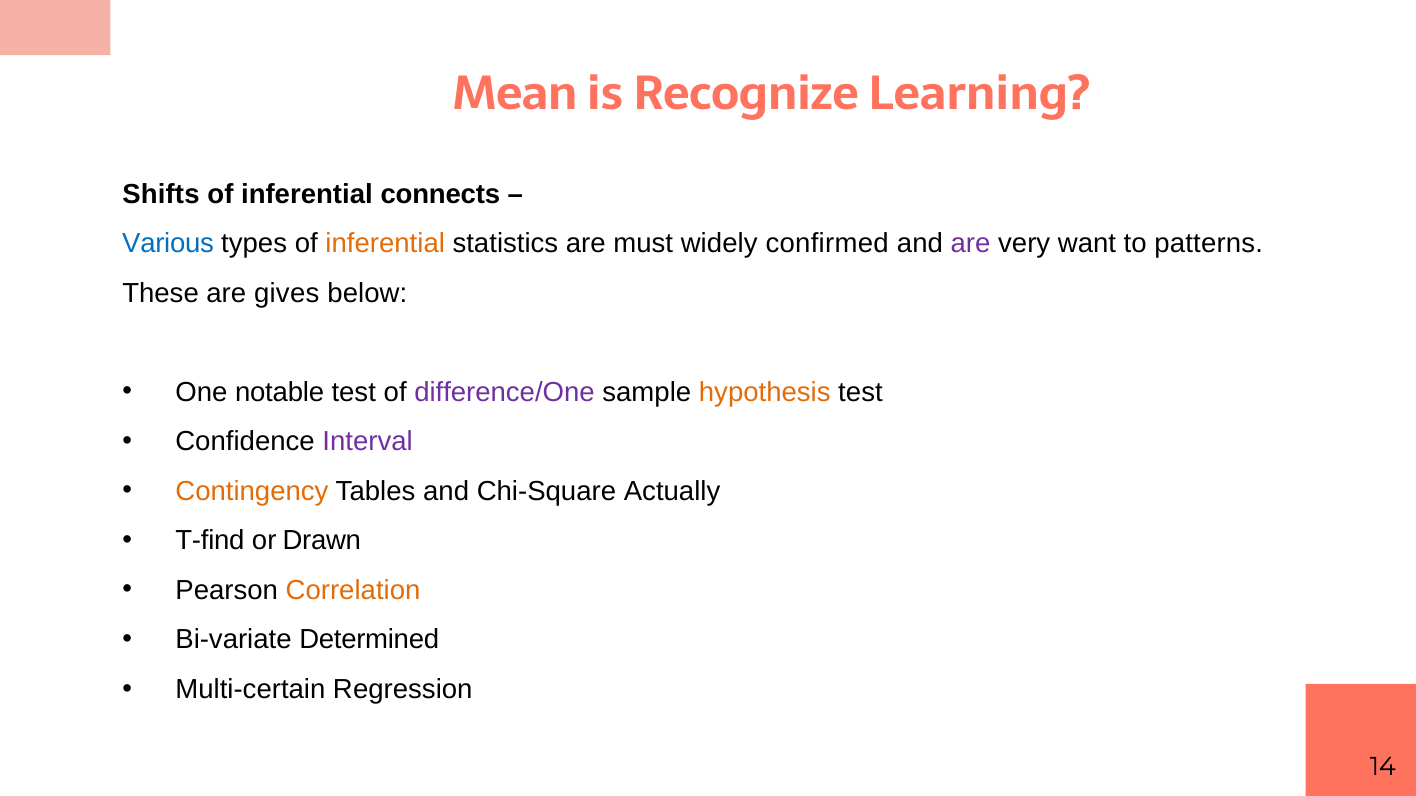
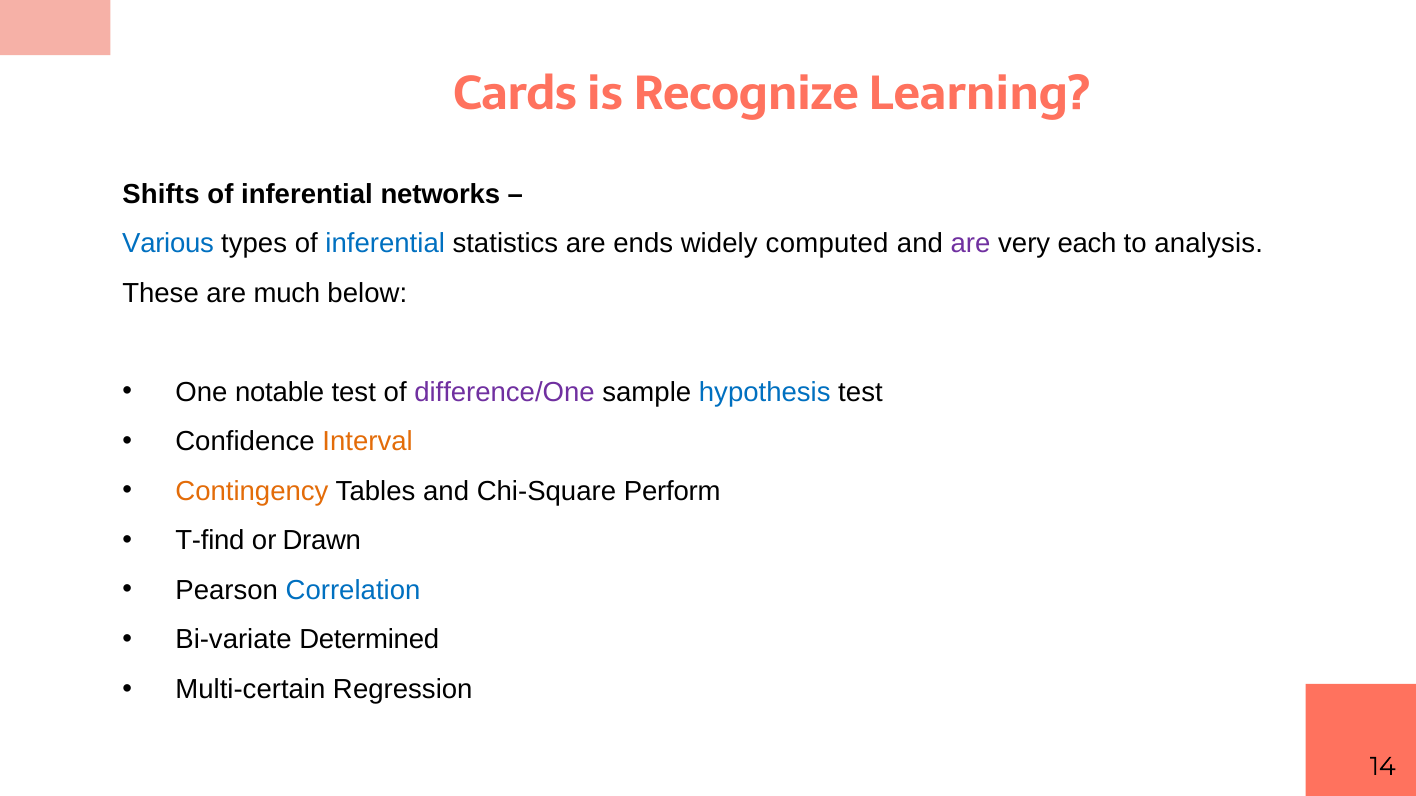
Mean: Mean -> Cards
connects: connects -> networks
inferential at (385, 244) colour: orange -> blue
must: must -> ends
confirmed: confirmed -> computed
want: want -> each
patterns: patterns -> analysis
gives: gives -> much
hypothesis colour: orange -> blue
Interval colour: purple -> orange
Actually: Actually -> Perform
Correlation colour: orange -> blue
